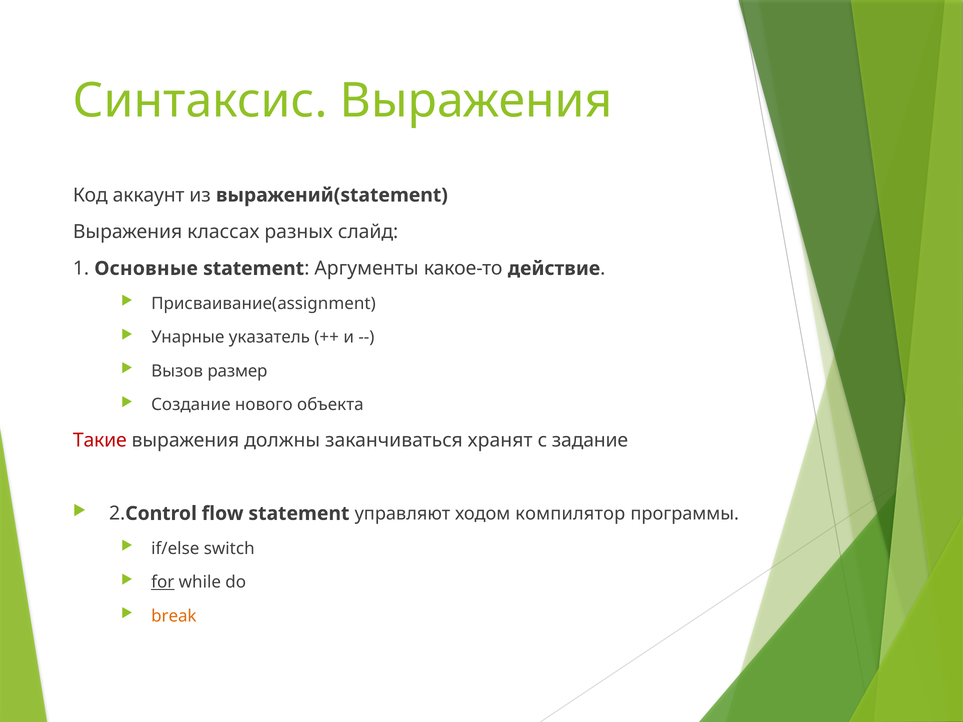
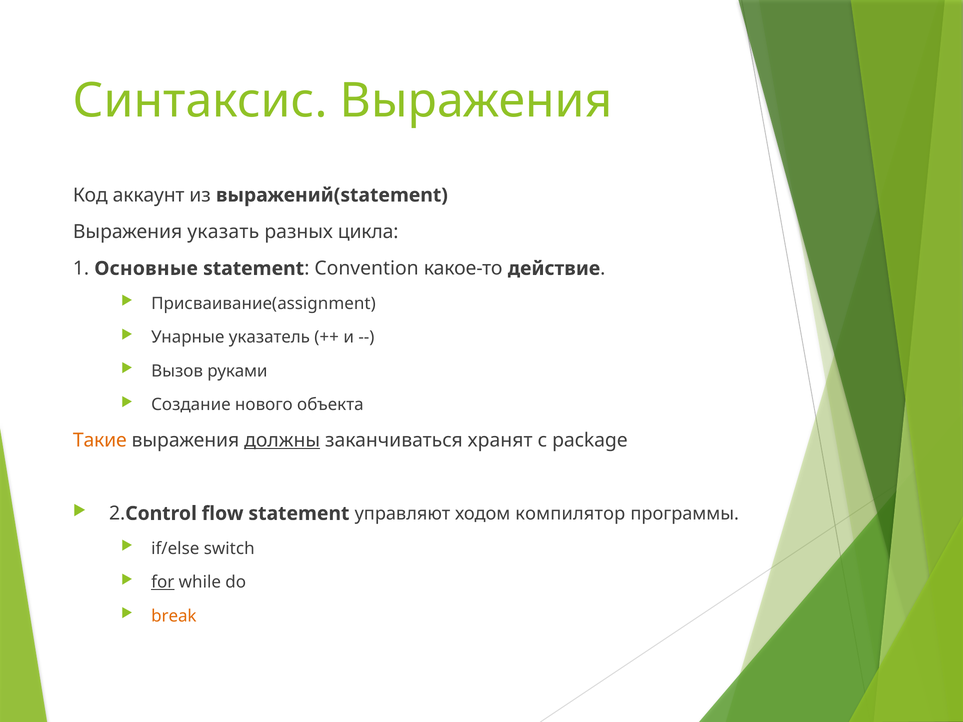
классах: классах -> указать
слайд: слайд -> цикла
Аргументы: Аргументы -> Convention
размер: размер -> руками
Такие colour: red -> orange
должны underline: none -> present
задание: задание -> package
